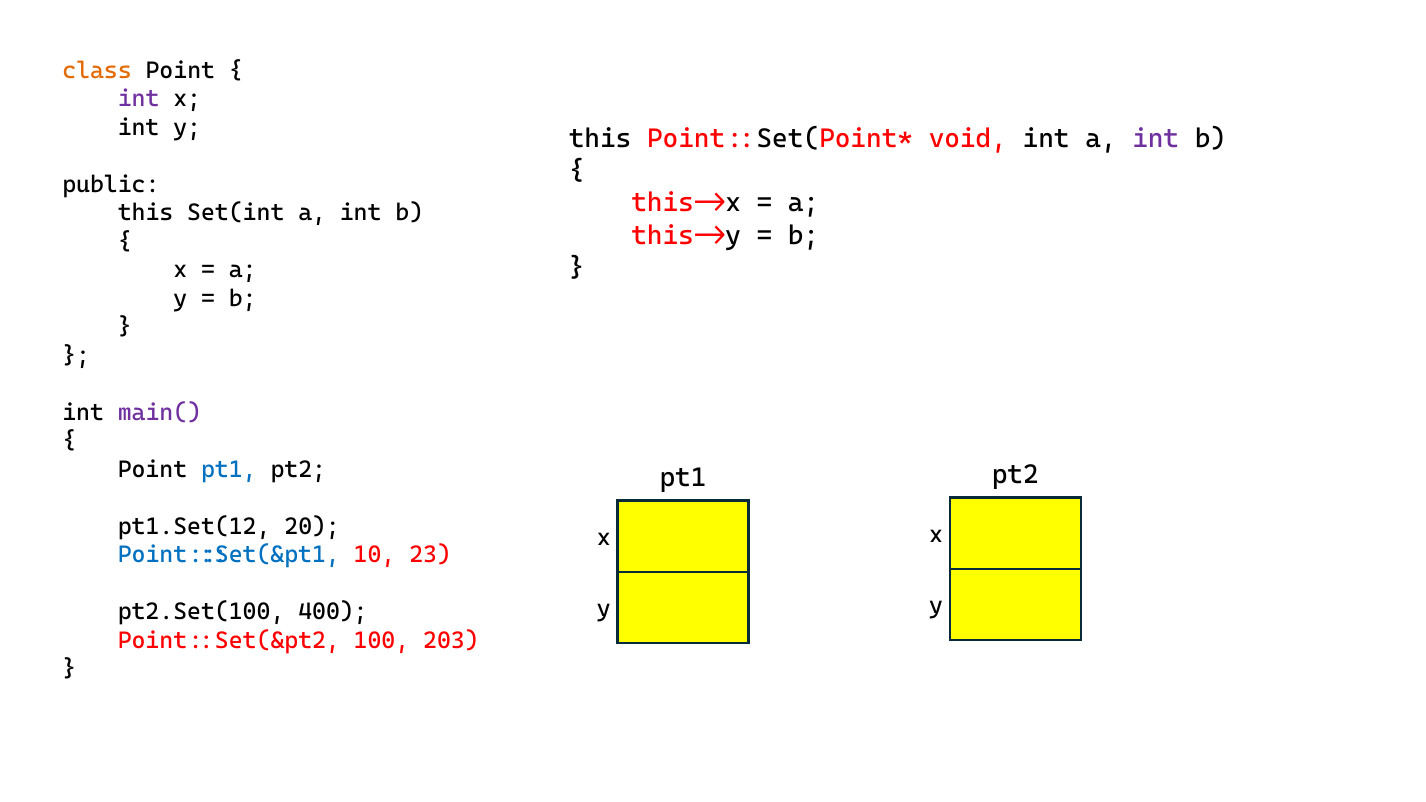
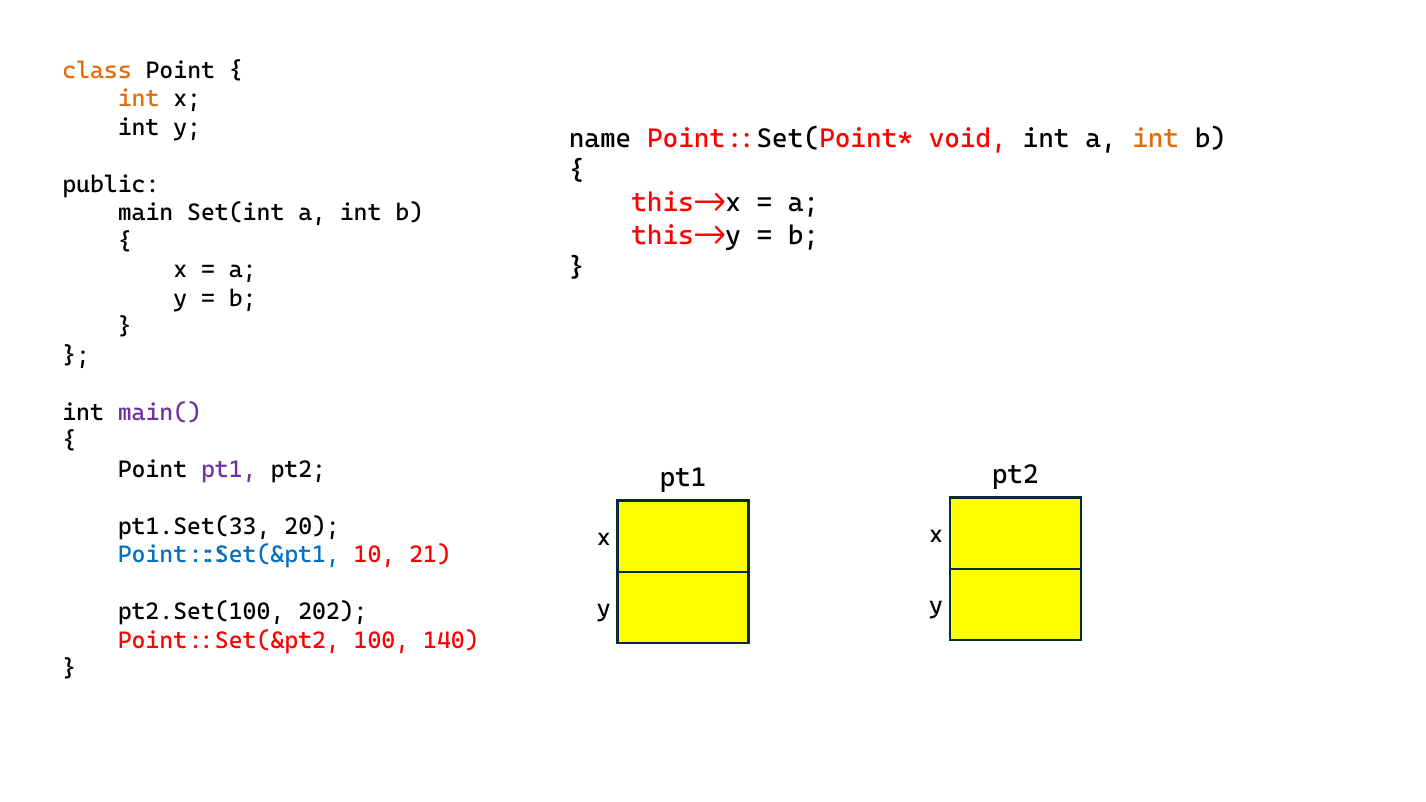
int at (139, 99) colour: purple -> orange
this at (600, 139): this -> name
int at (1156, 139) colour: purple -> orange
this at (146, 213): this -> main
pt1 at (229, 469) colour: blue -> purple
pt1.Set(12: pt1.Set(12 -> pt1.Set(33
23: 23 -> 21
400: 400 -> 202
203: 203 -> 140
